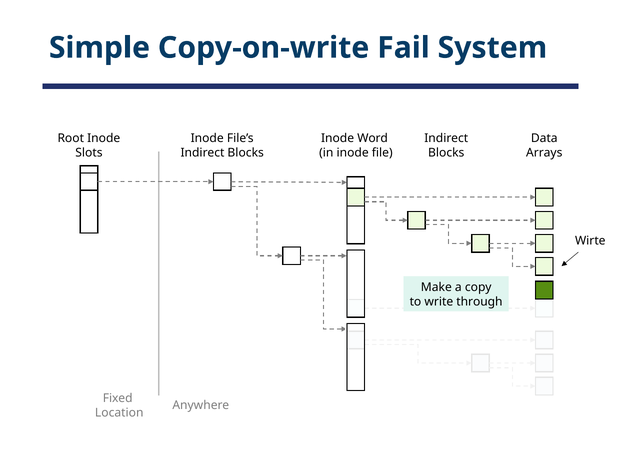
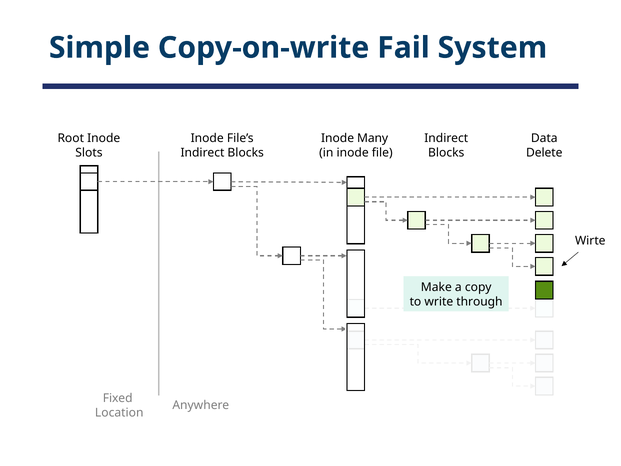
Word: Word -> Many
Arrays: Arrays -> Delete
